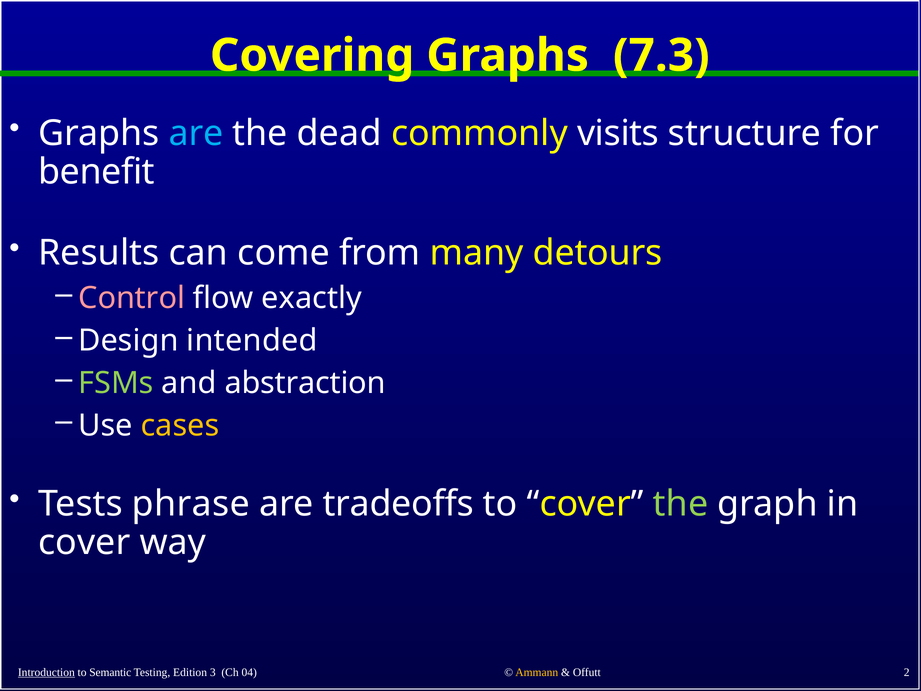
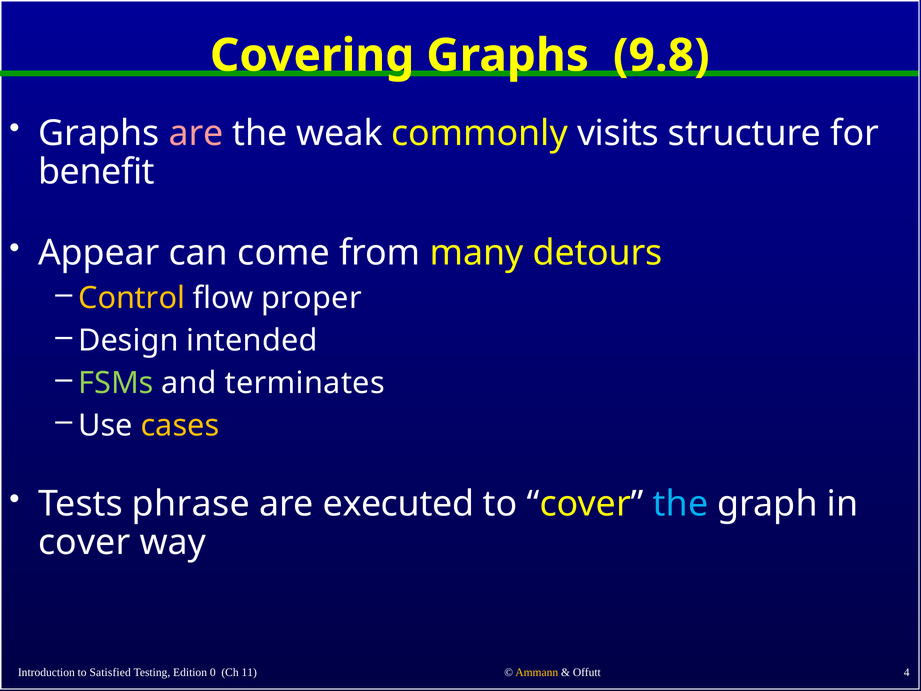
7.3: 7.3 -> 9.8
are at (196, 133) colour: light blue -> pink
dead: dead -> weak
Results: Results -> Appear
Control colour: pink -> yellow
exactly: exactly -> proper
abstraction: abstraction -> terminates
tradeoffs: tradeoffs -> executed
the at (681, 504) colour: light green -> light blue
Introduction underline: present -> none
Semantic: Semantic -> Satisfied
3: 3 -> 0
04: 04 -> 11
2: 2 -> 4
